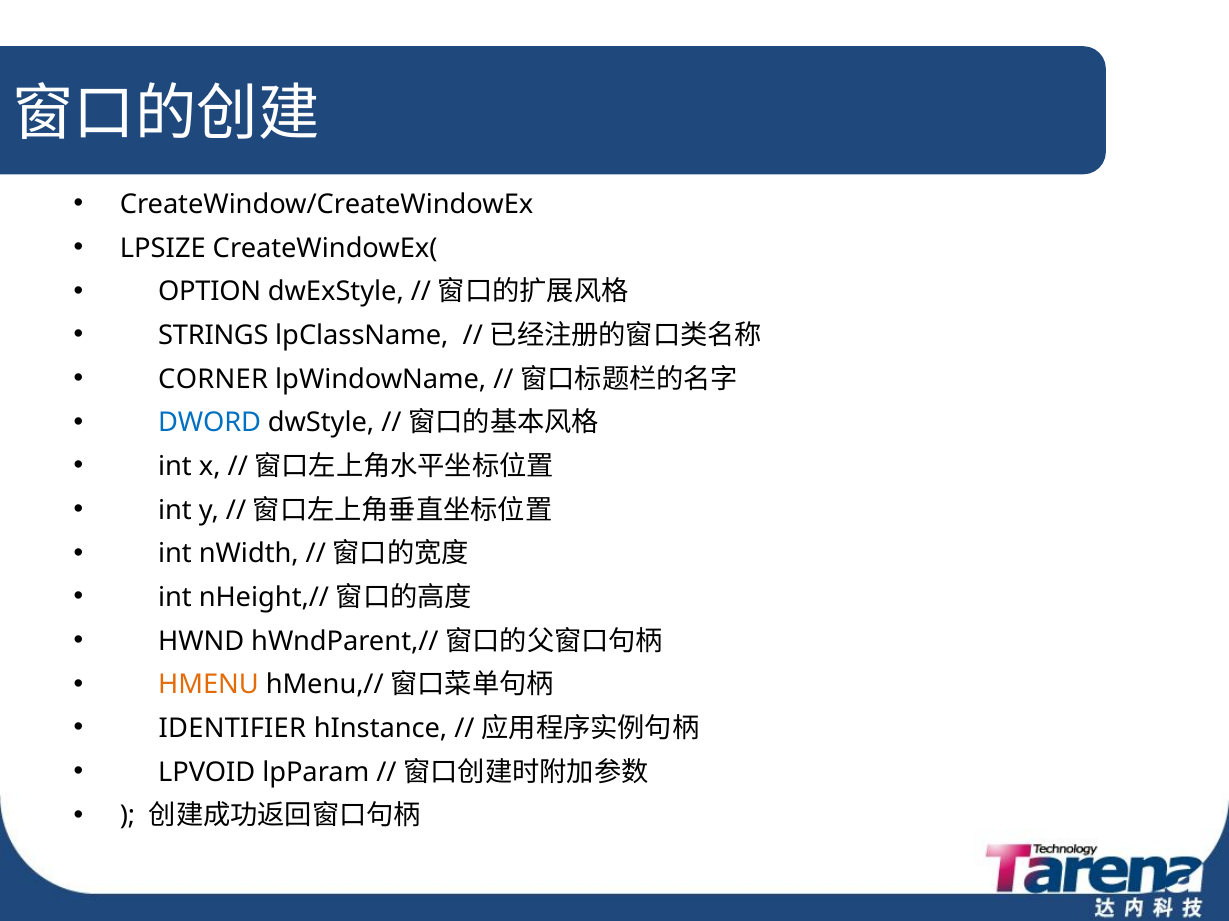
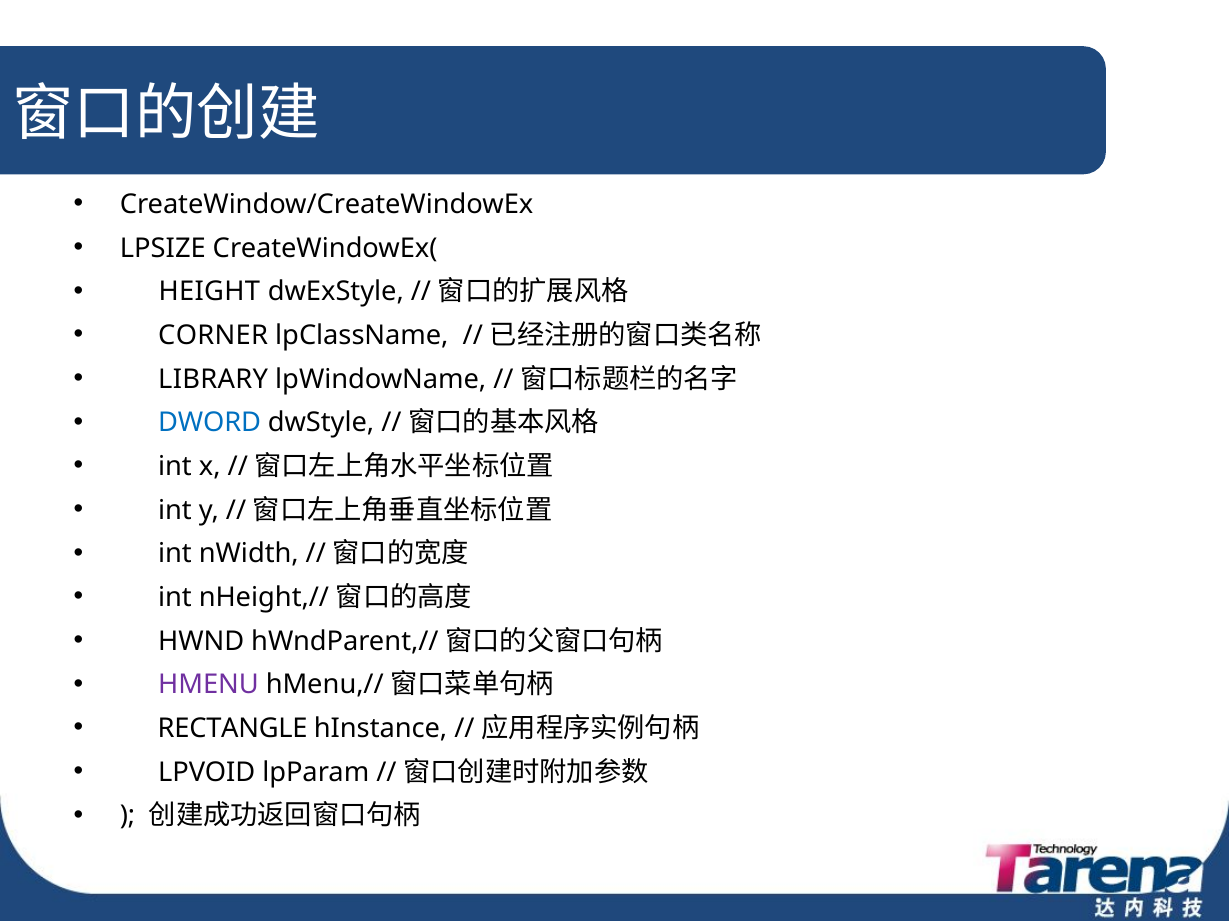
OPTION: OPTION -> HEIGHT
STRINGS: STRINGS -> CORNER
CORNER: CORNER -> LIBRARY
HMENU colour: orange -> purple
IDENTIFIER: IDENTIFIER -> RECTANGLE
